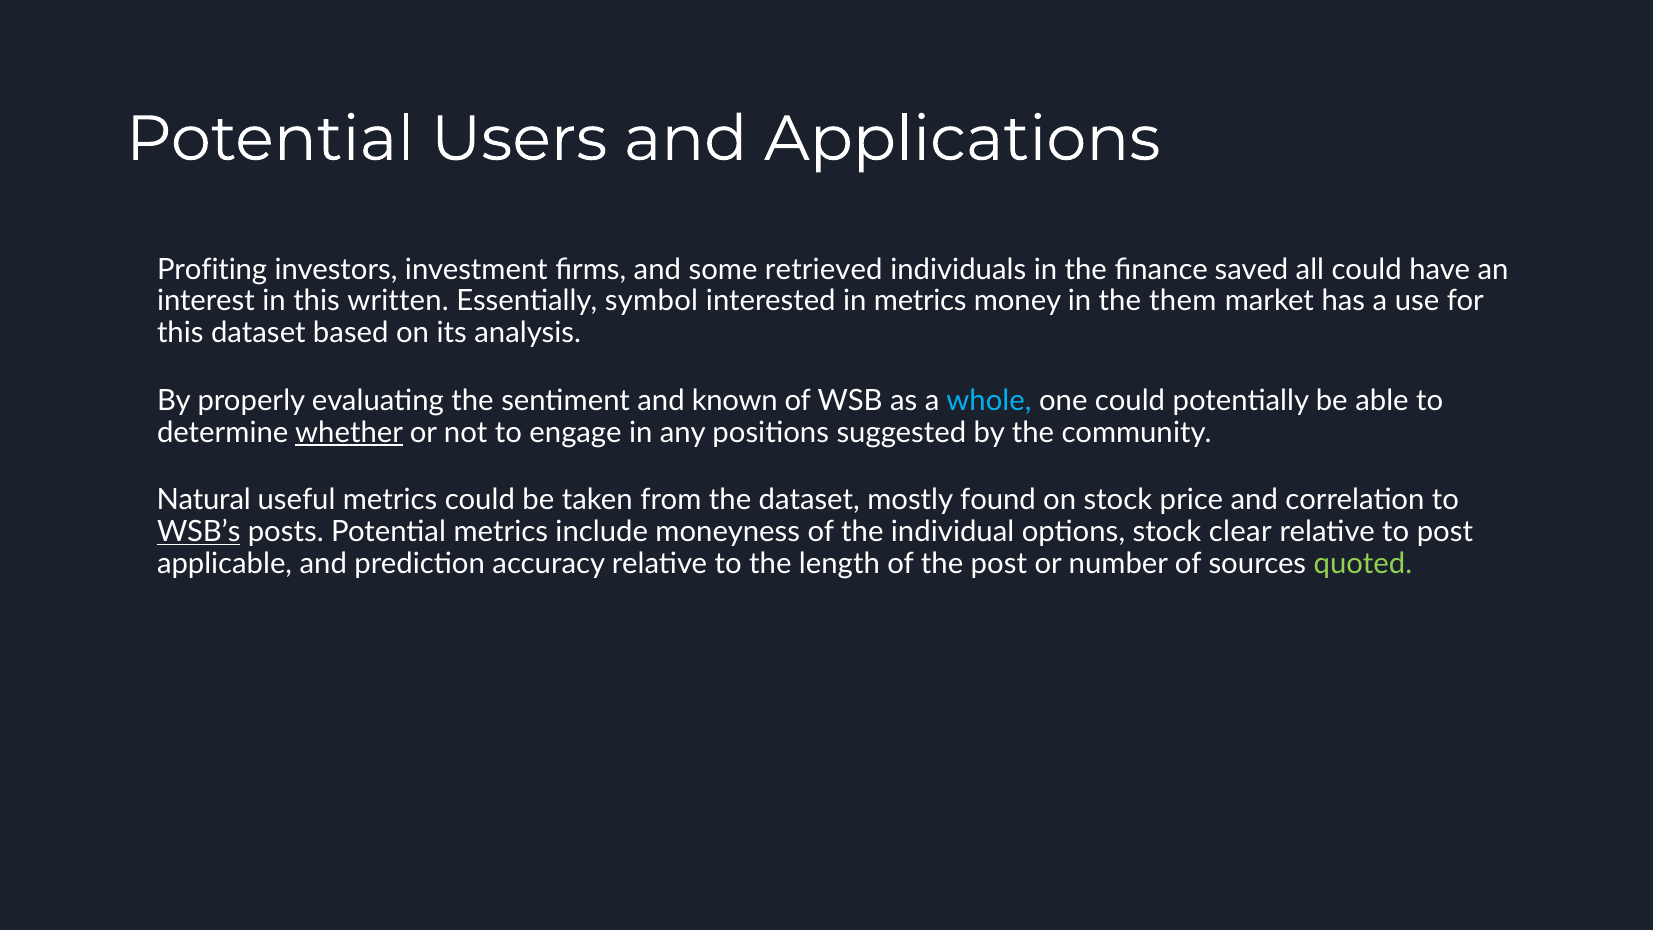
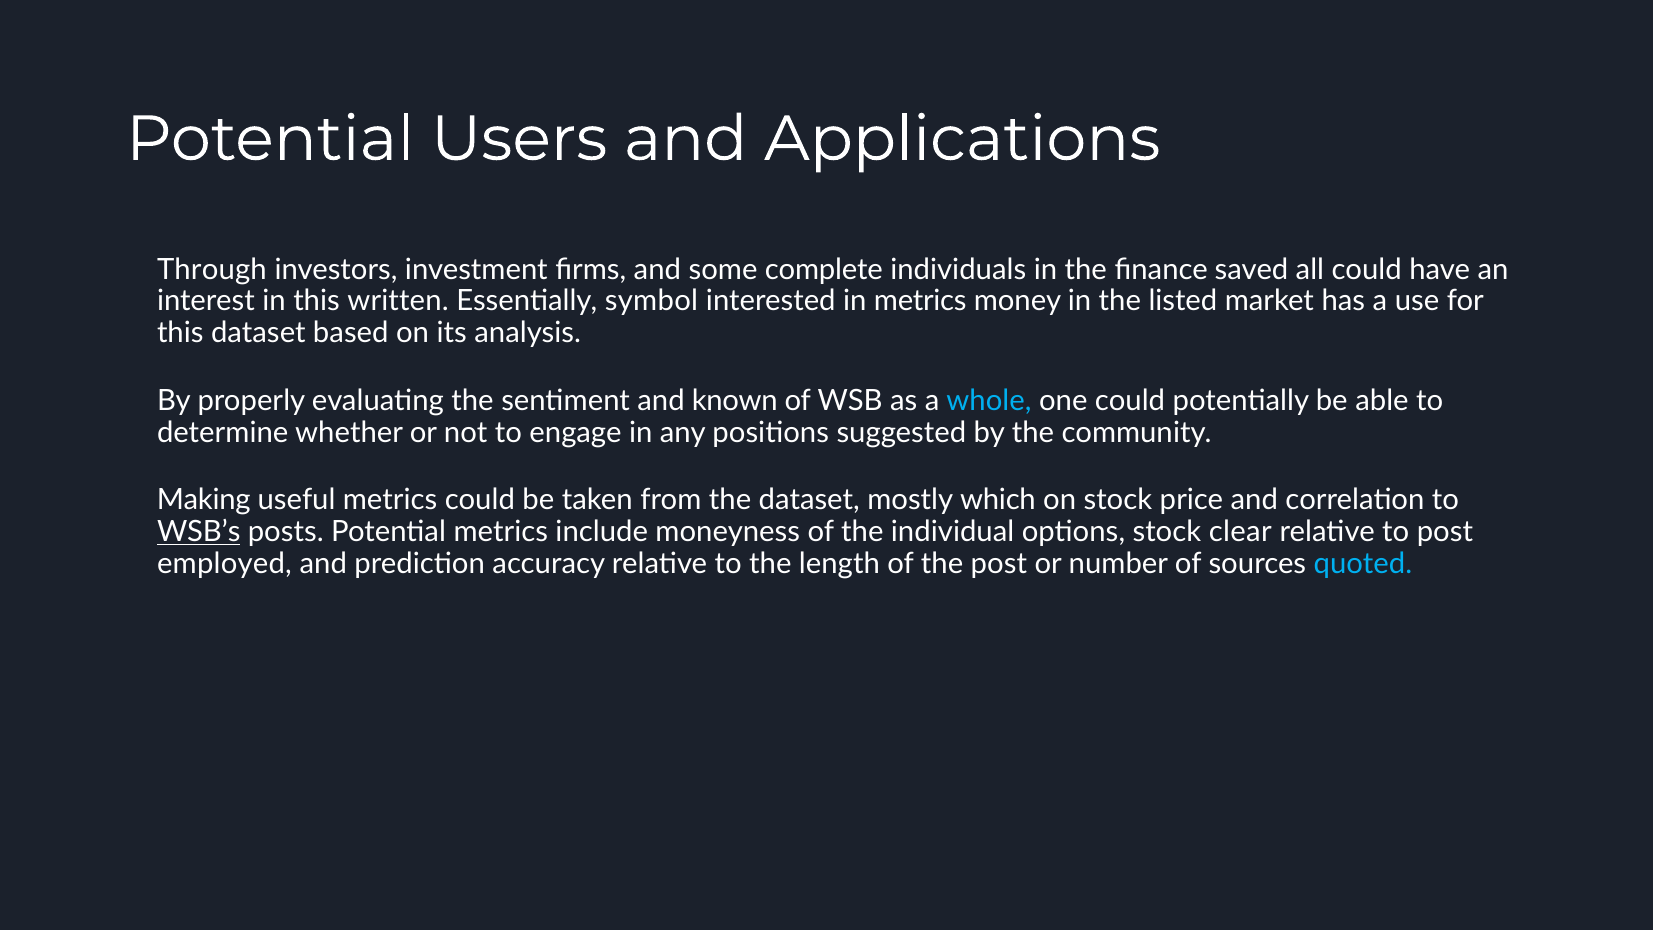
Profiting: Profiting -> Through
retrieved: retrieved -> complete
them: them -> listed
whether underline: present -> none
Natural: Natural -> Making
found: found -> which
applicable: applicable -> employed
quoted colour: light green -> light blue
